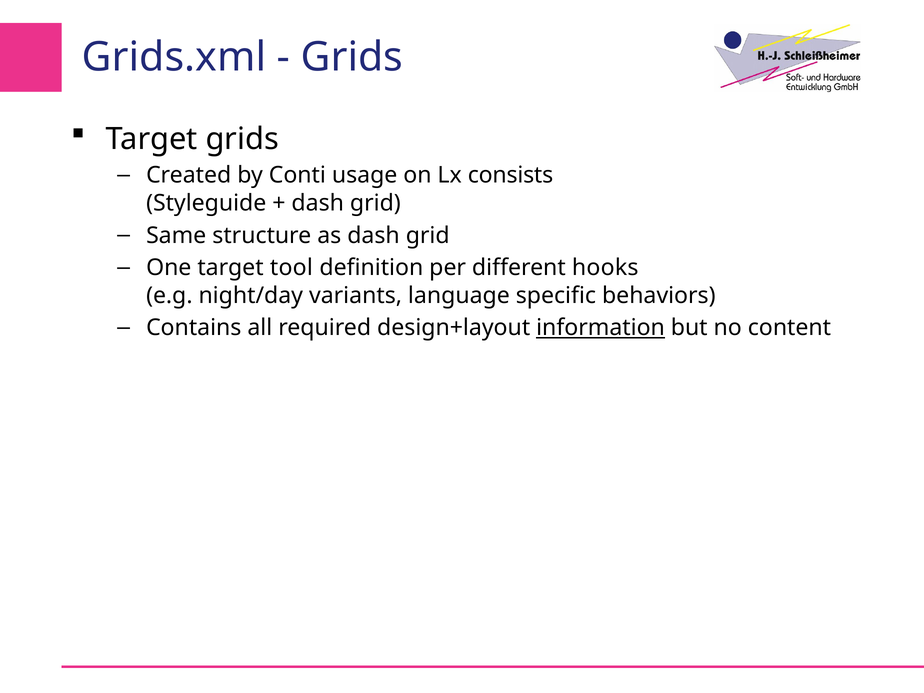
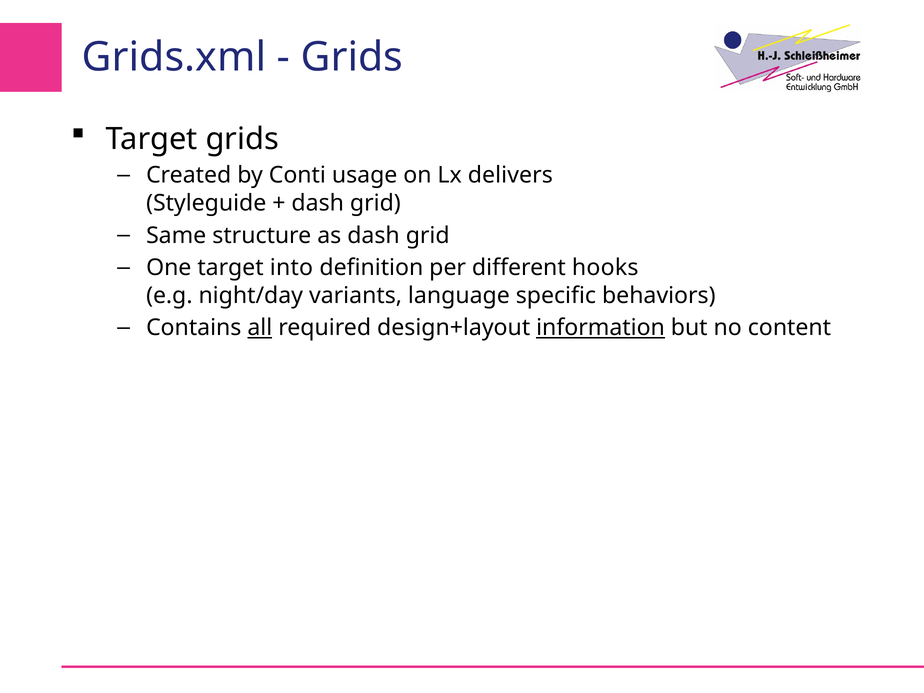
consists: consists -> delivers
tool: tool -> into
all underline: none -> present
